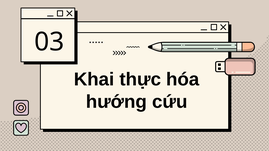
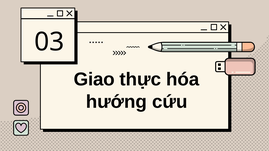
Khai: Khai -> Giao
